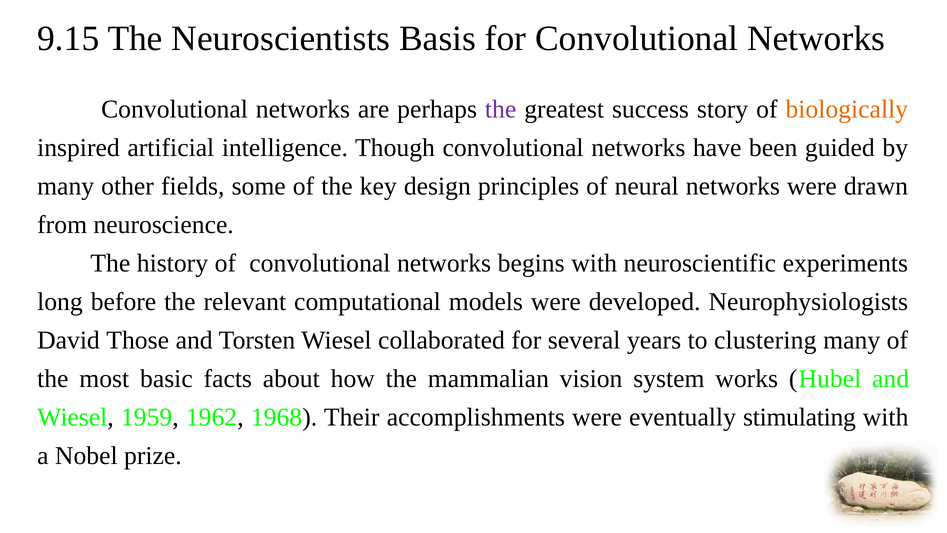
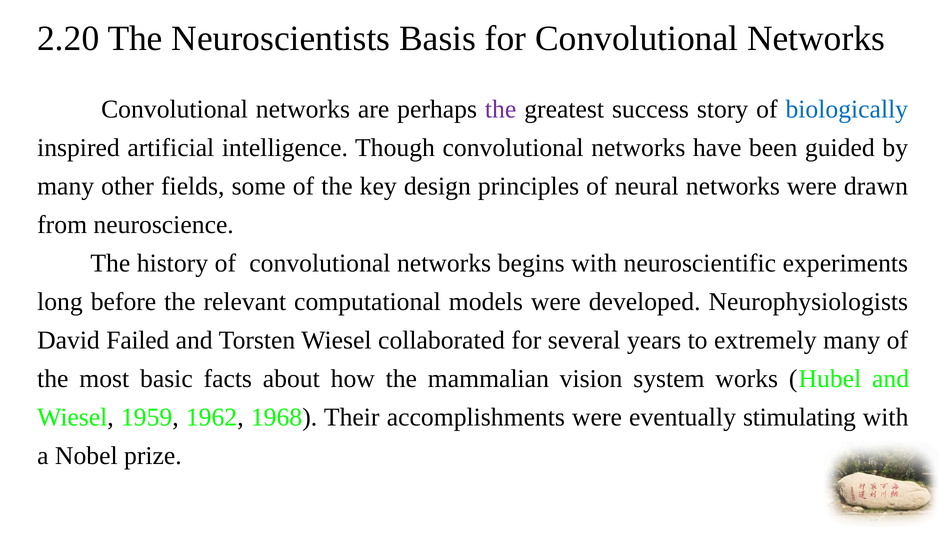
9.15: 9.15 -> 2.20
biologically colour: orange -> blue
Those: Those -> Failed
clustering: clustering -> extremely
